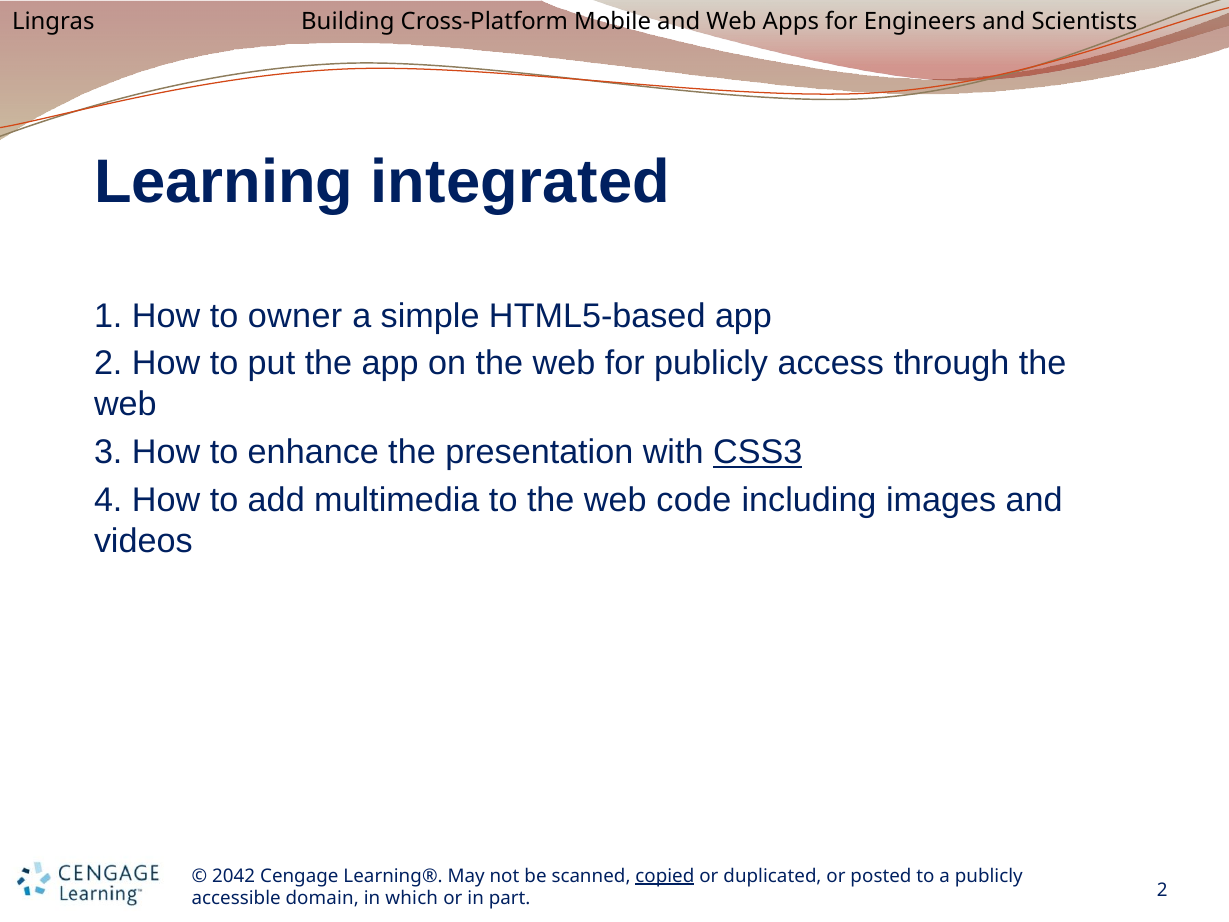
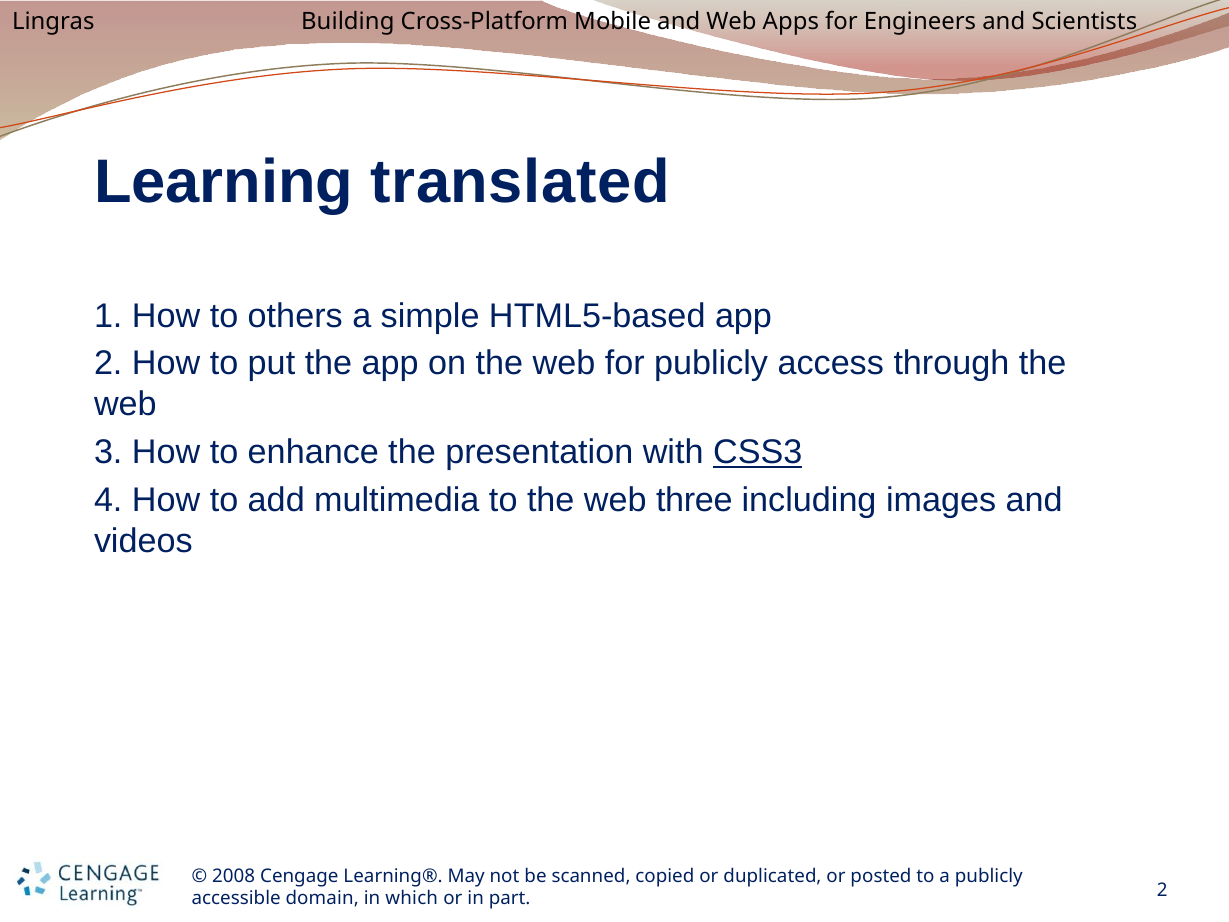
integrated: integrated -> translated
owner: owner -> others
code: code -> three
2042: 2042 -> 2008
copied underline: present -> none
